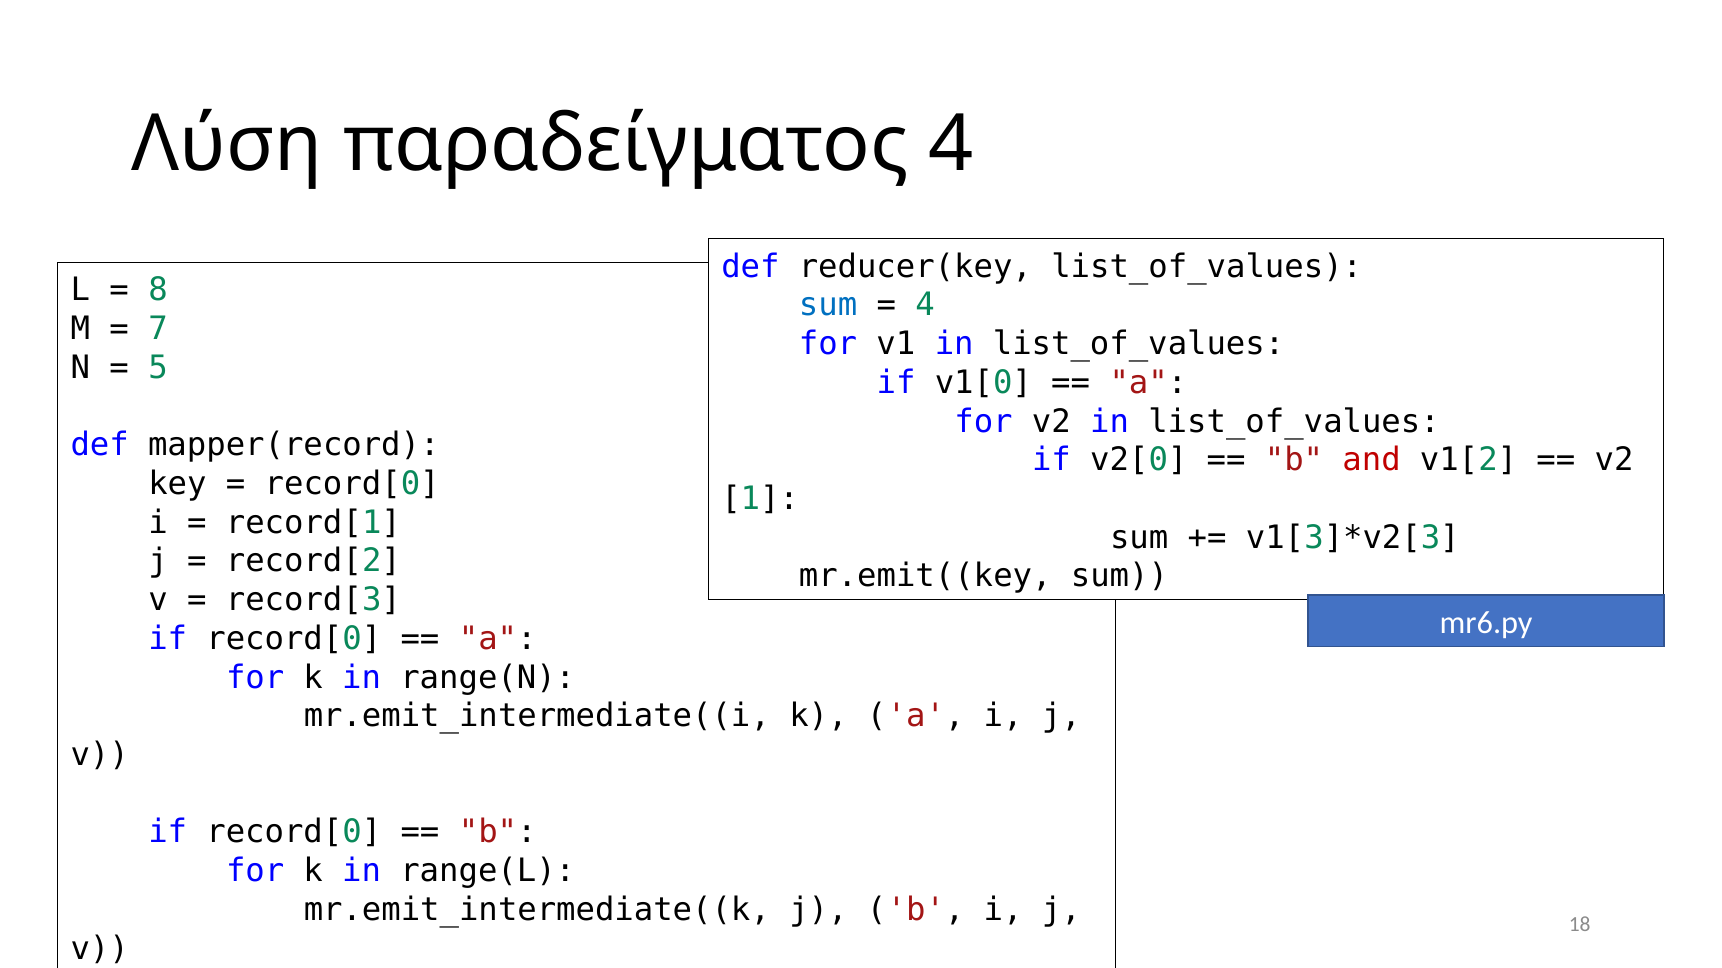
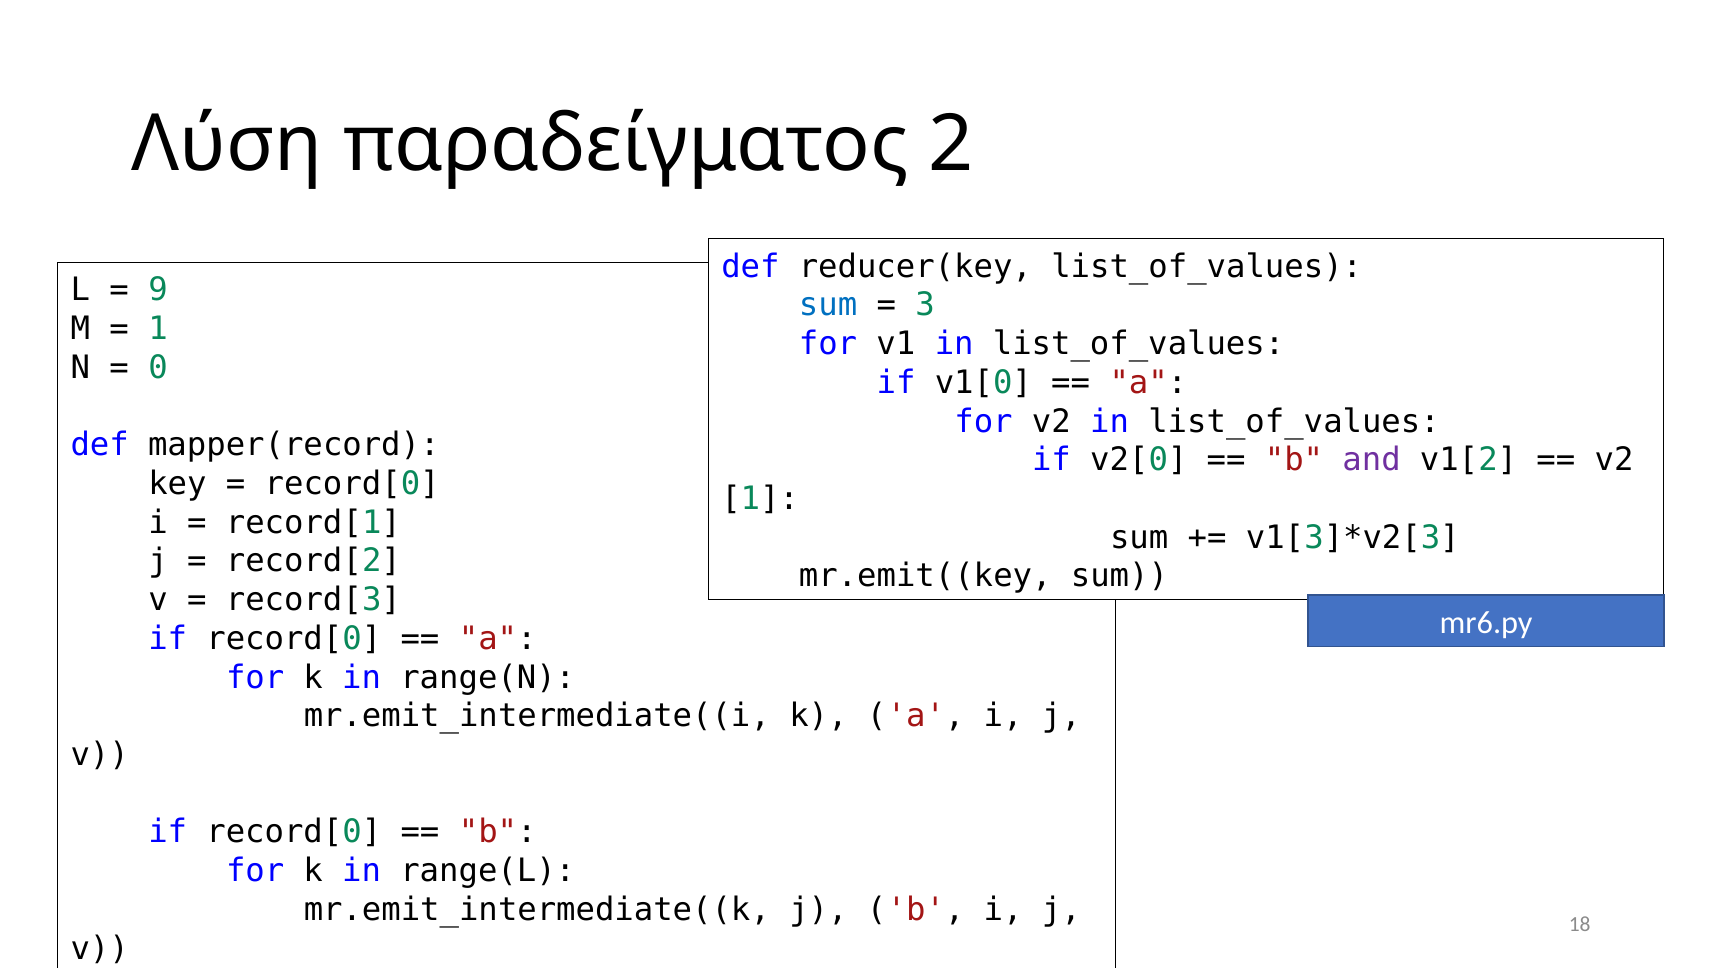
παραδείγματος 4: 4 -> 2
8: 8 -> 9
4 at (925, 305): 4 -> 3
7 at (158, 329): 7 -> 1
5: 5 -> 0
and colour: red -> purple
